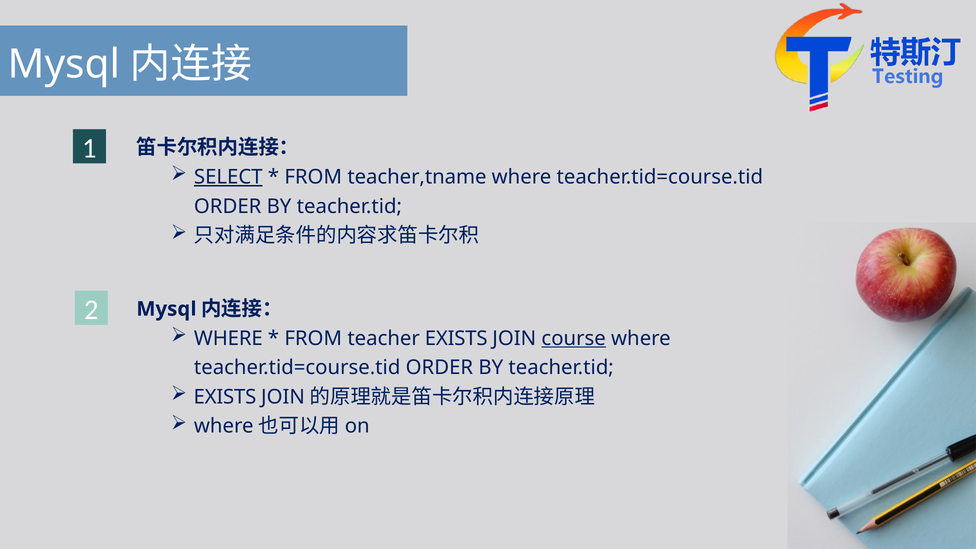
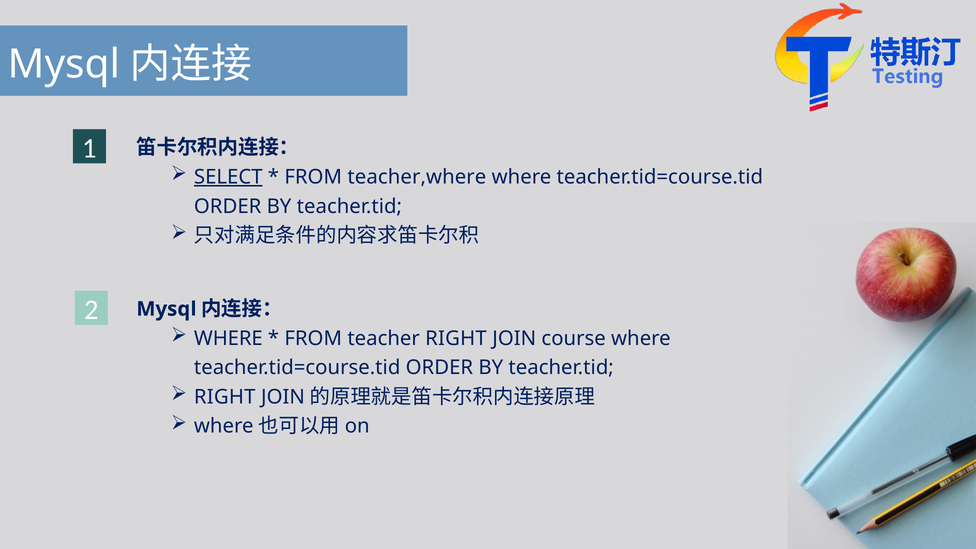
teacher,tname: teacher,tname -> teacher,where
teacher EXISTS: EXISTS -> RIGHT
course underline: present -> none
EXISTS at (225, 397): EXISTS -> RIGHT
